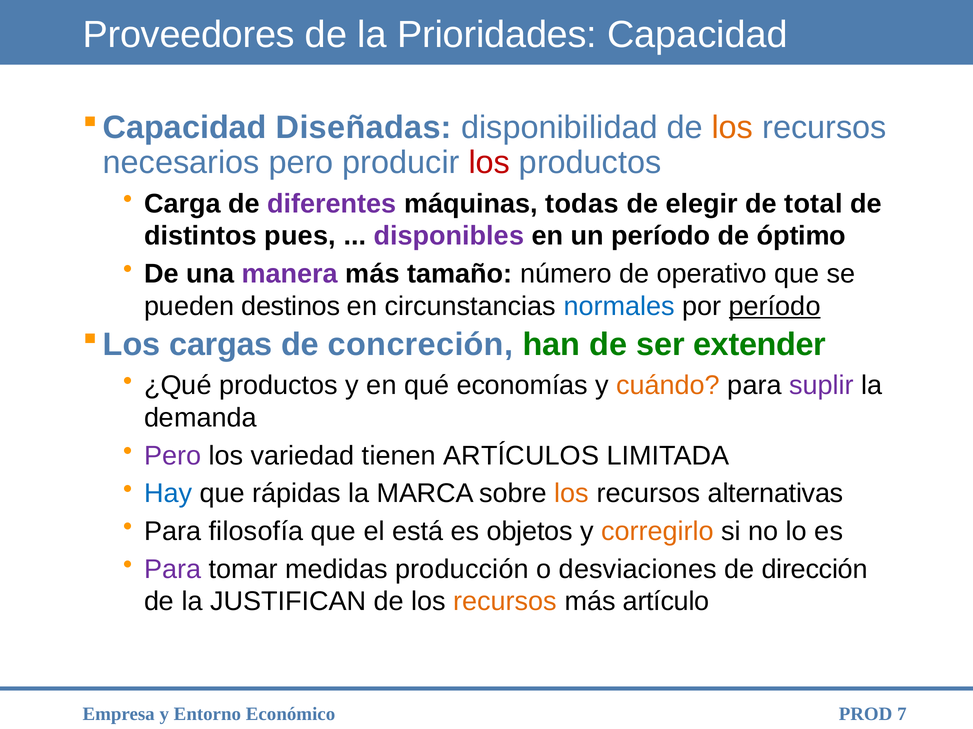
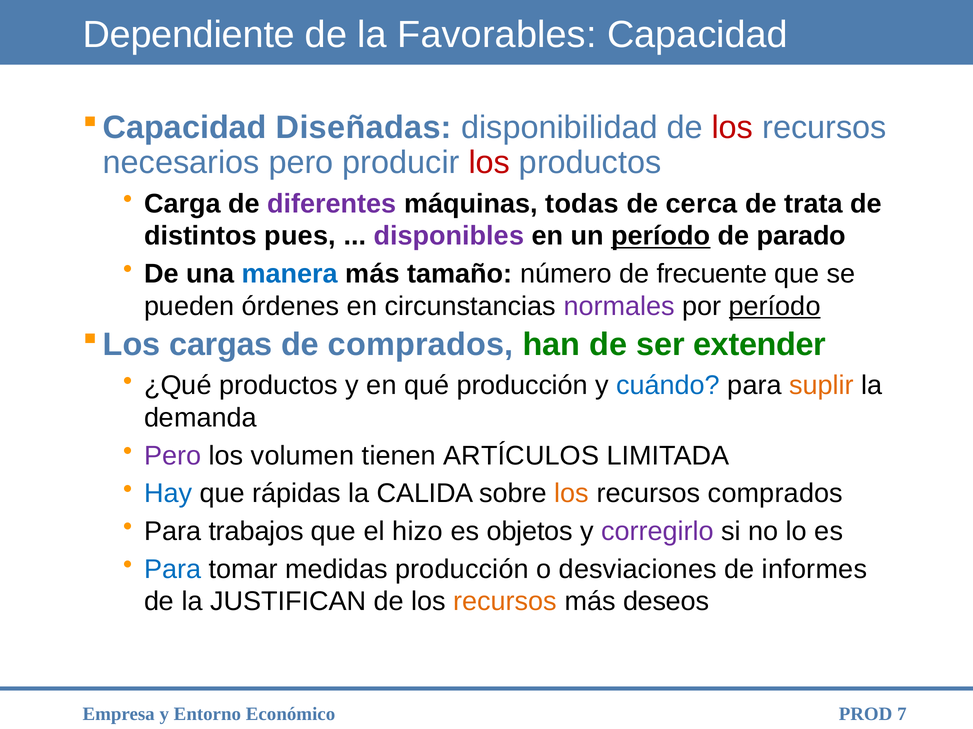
Proveedores: Proveedores -> Dependiente
Prioridades: Prioridades -> Favorables
los at (732, 128) colour: orange -> red
elegir: elegir -> cerca
total: total -> trata
período at (661, 236) underline: none -> present
óptimo: óptimo -> parado
manera colour: purple -> blue
operativo: operativo -> frecuente
destinos: destinos -> órdenes
normales colour: blue -> purple
de concreción: concreción -> comprados
qué economías: economías -> producción
cuándo colour: orange -> blue
suplir colour: purple -> orange
variedad: variedad -> volumen
MARCA: MARCA -> CALIDA
recursos alternativas: alternativas -> comprados
filosofía: filosofía -> trabajos
está: está -> hizo
corregirlo colour: orange -> purple
Para at (173, 570) colour: purple -> blue
dirección: dirección -> informes
artículo: artículo -> deseos
